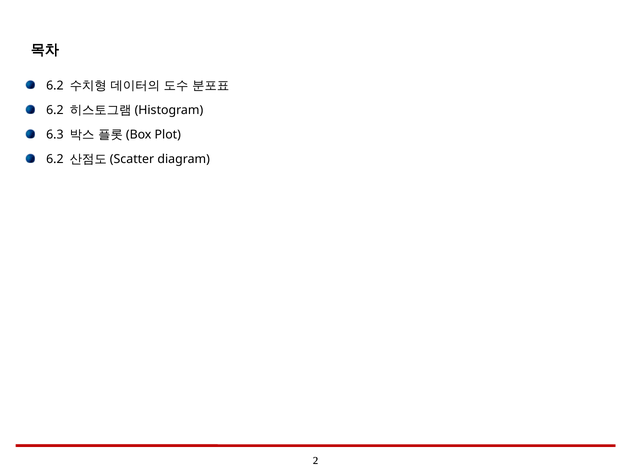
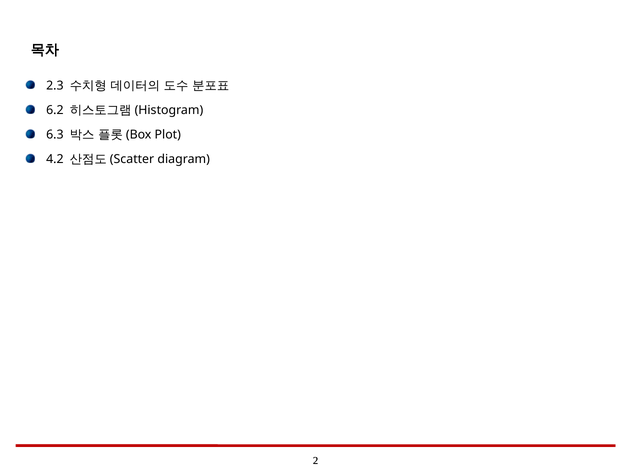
6.2 at (55, 86): 6.2 -> 2.3
6.2 at (55, 159): 6.2 -> 4.2
